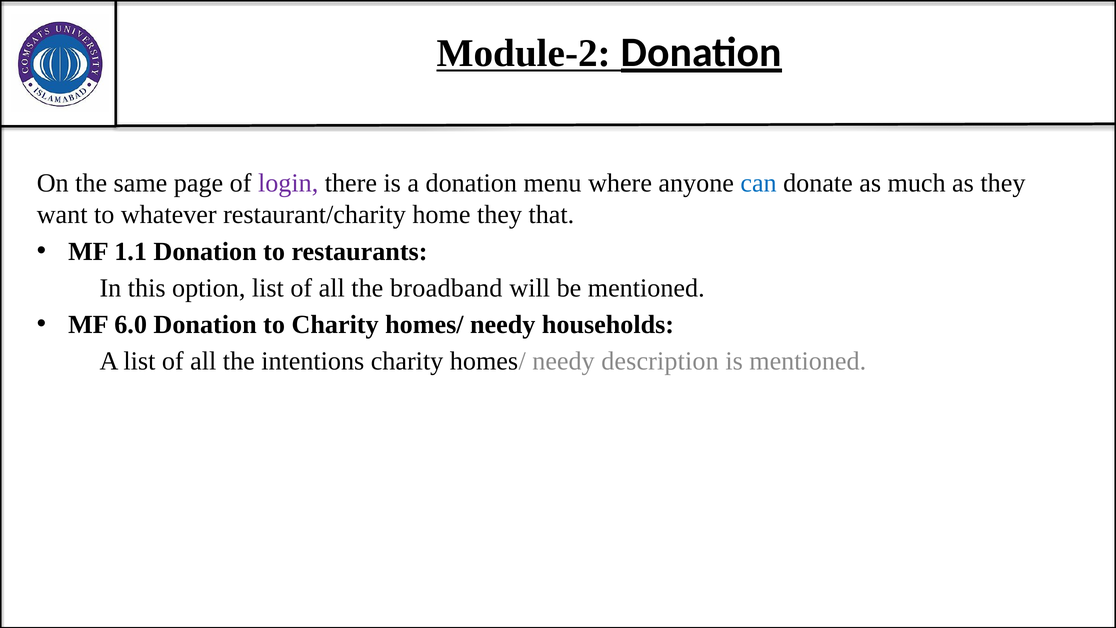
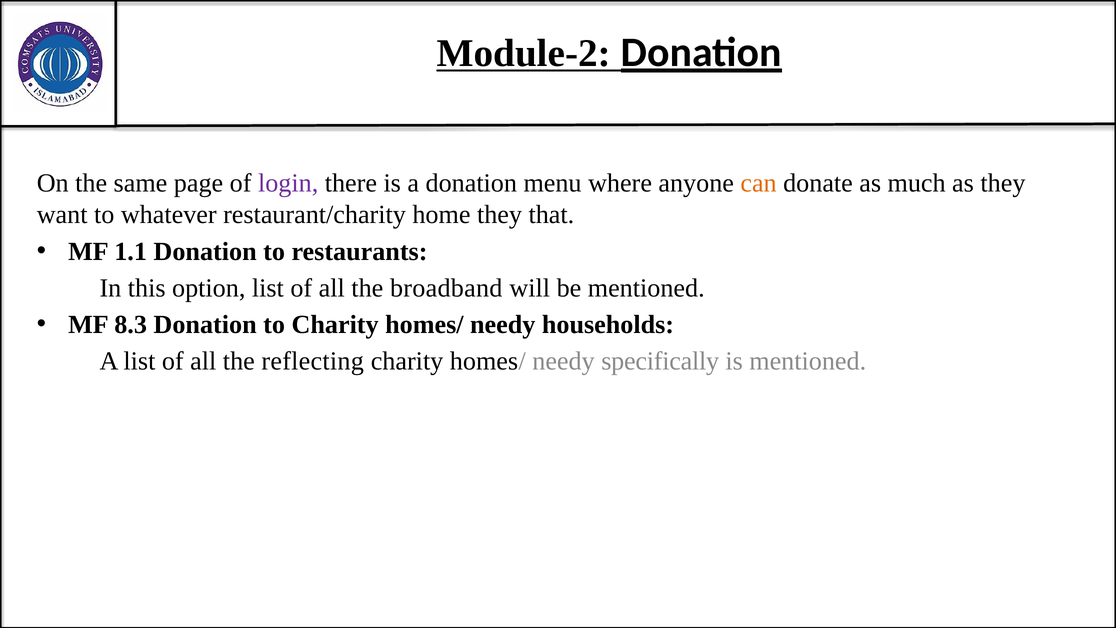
can colour: blue -> orange
6.0: 6.0 -> 8.3
intentions: intentions -> reflecting
description: description -> specifically
